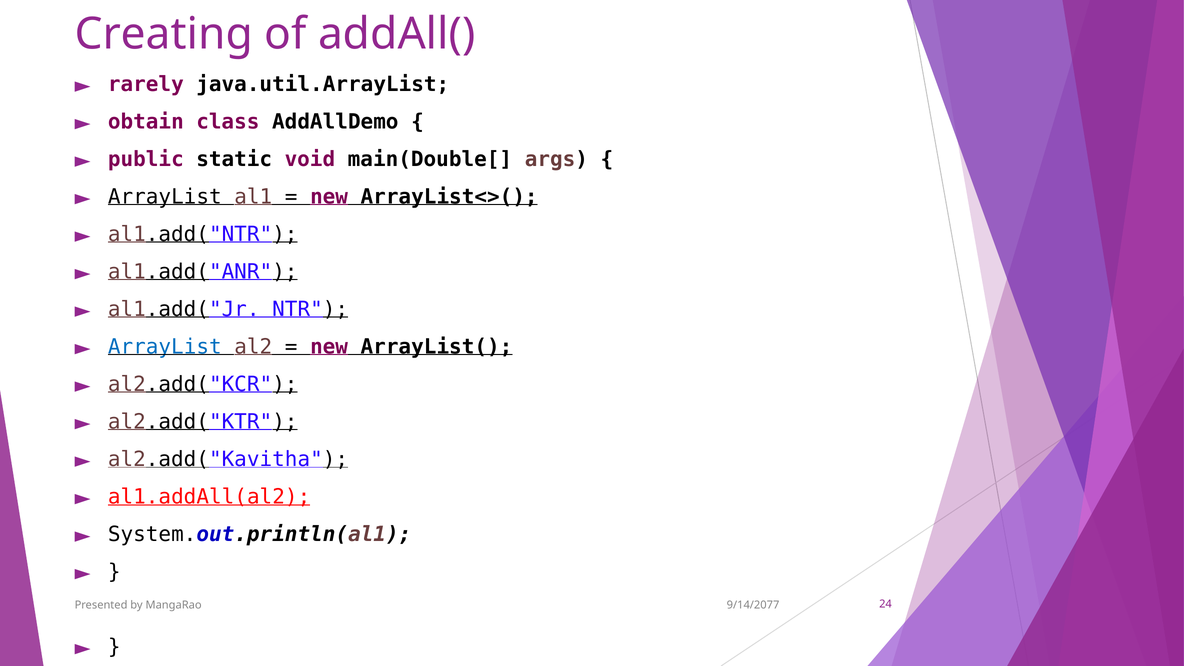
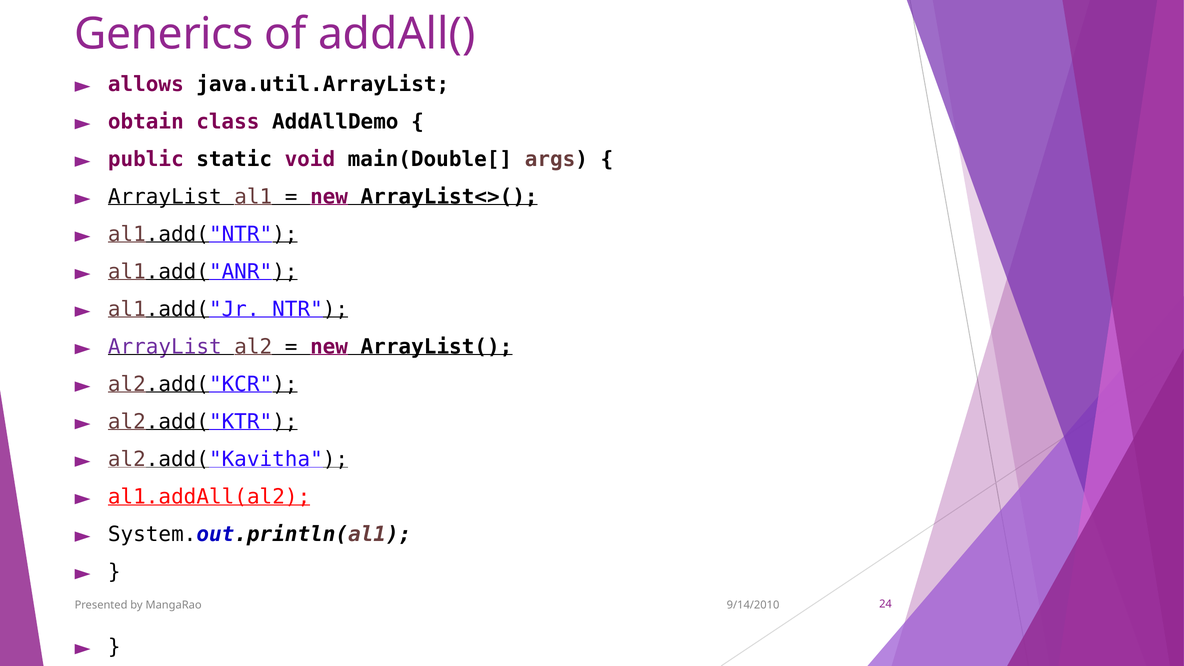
Creating: Creating -> Generics
rarely: rarely -> allows
ArrayList at (165, 347) colour: blue -> purple
9/14/2077: 9/14/2077 -> 9/14/2010
